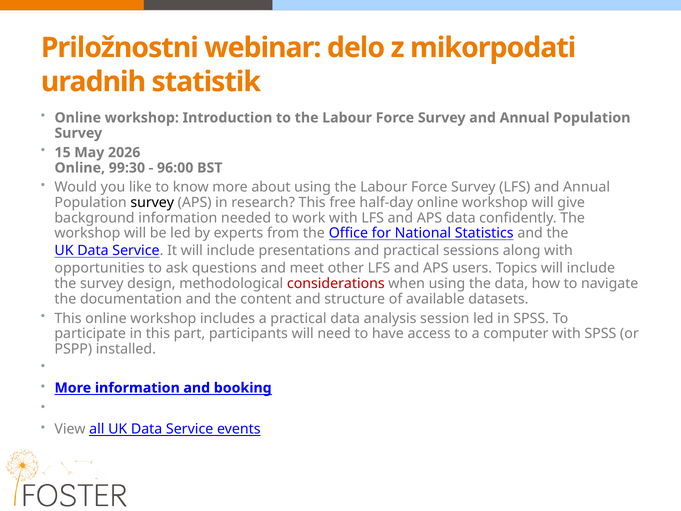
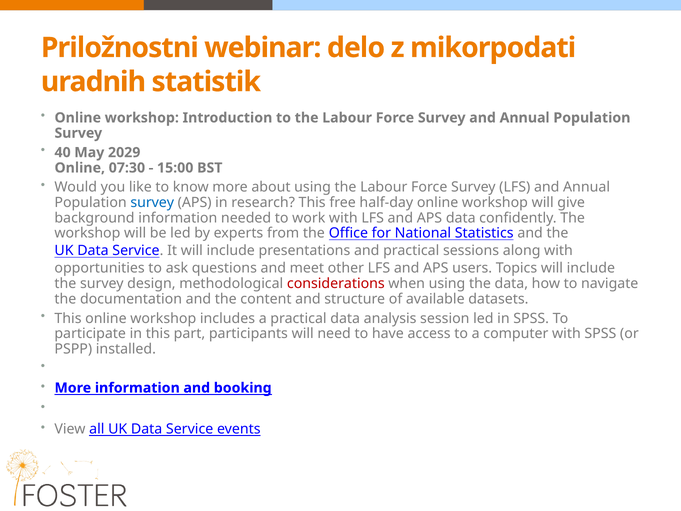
15: 15 -> 40
2026: 2026 -> 2029
99:30: 99:30 -> 07:30
96:00: 96:00 -> 15:00
survey at (152, 203) colour: black -> blue
